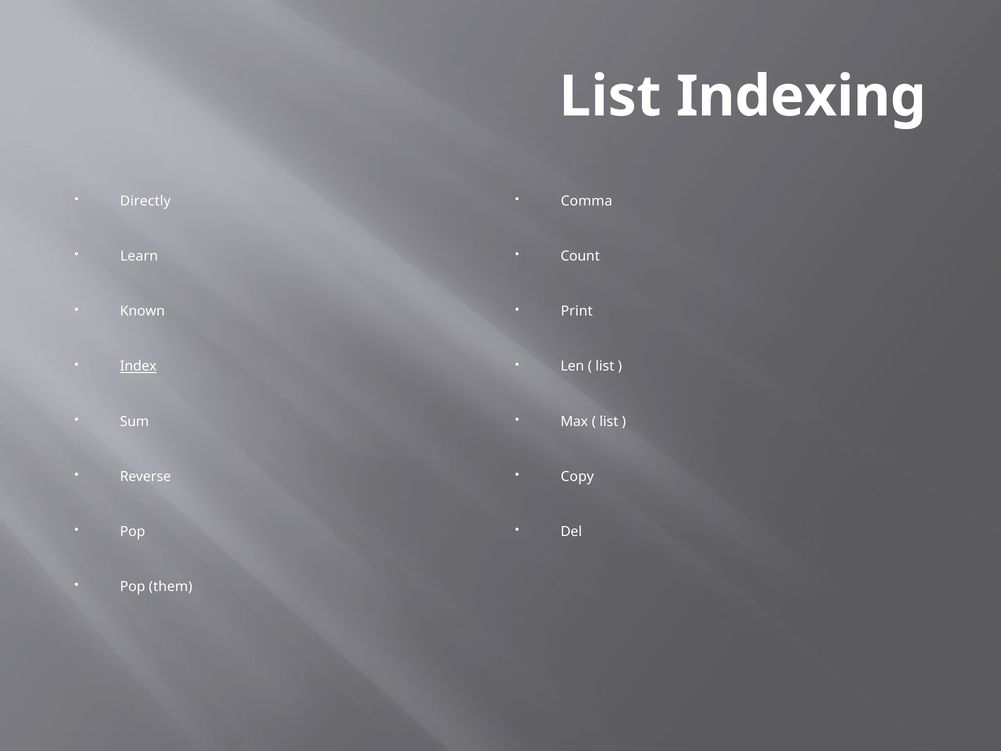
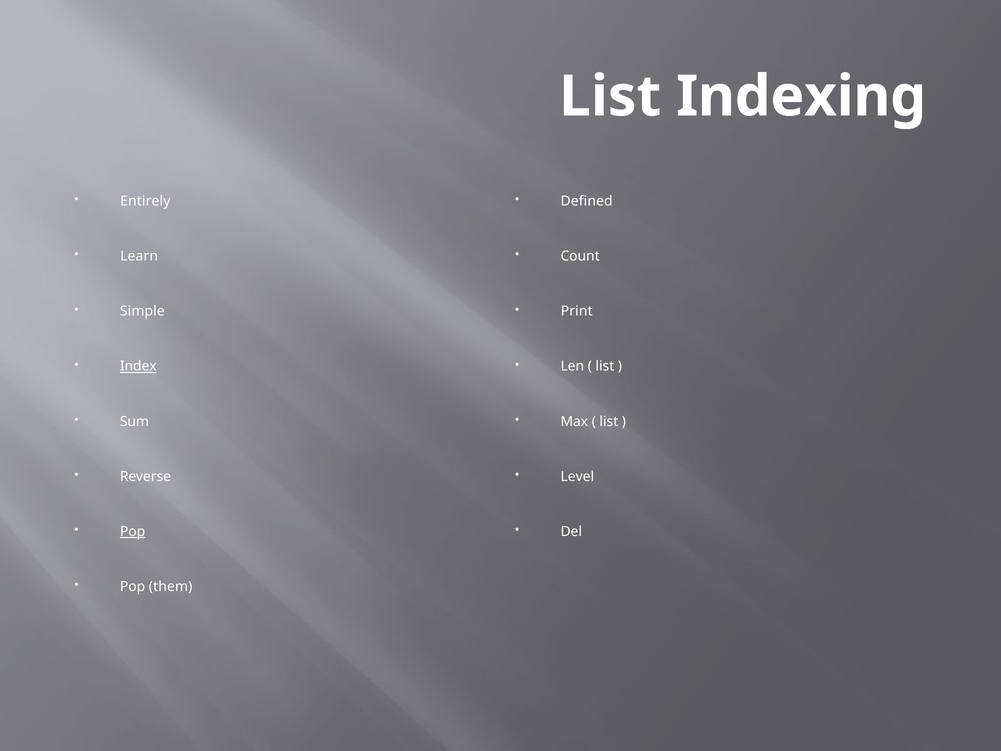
Directly: Directly -> Entirely
Comma: Comma -> Defined
Known: Known -> Simple
Copy: Copy -> Level
Pop at (133, 531) underline: none -> present
